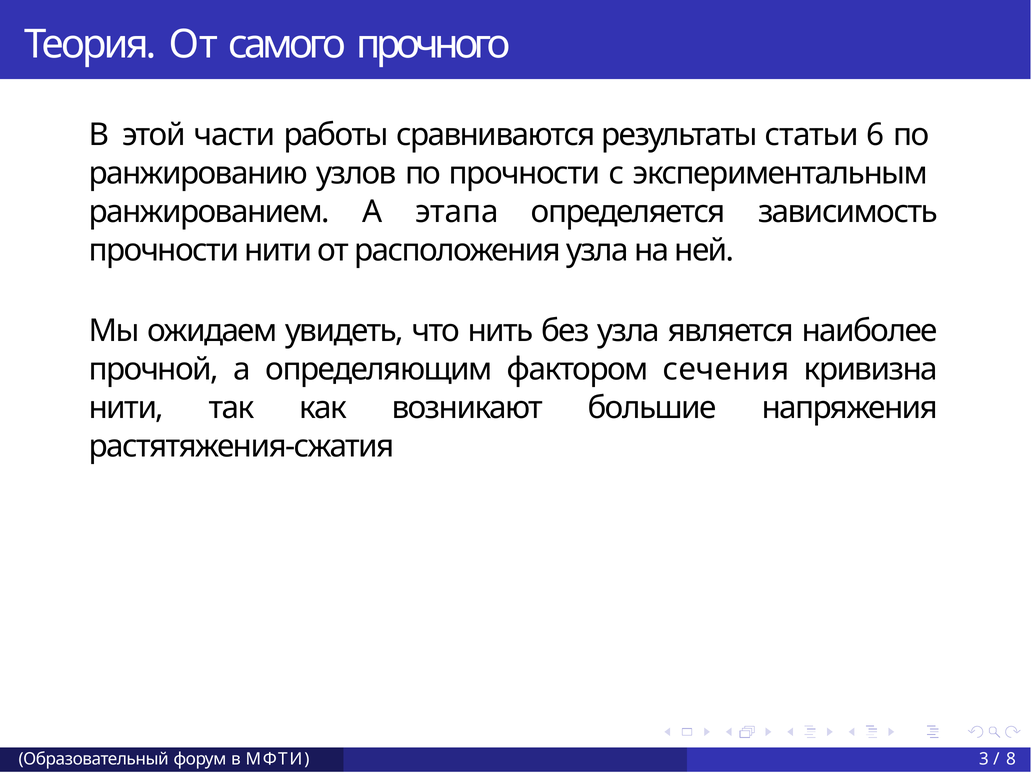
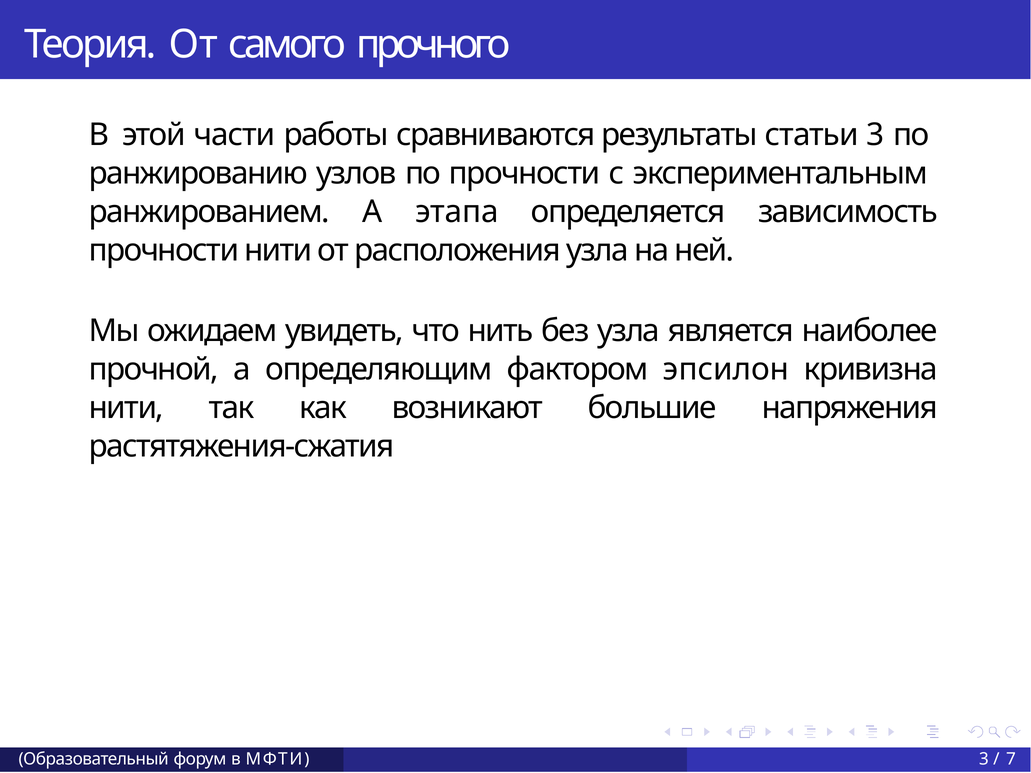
статьи 6: 6 -> 3
сечения: сечения -> эпсилон
8: 8 -> 7
